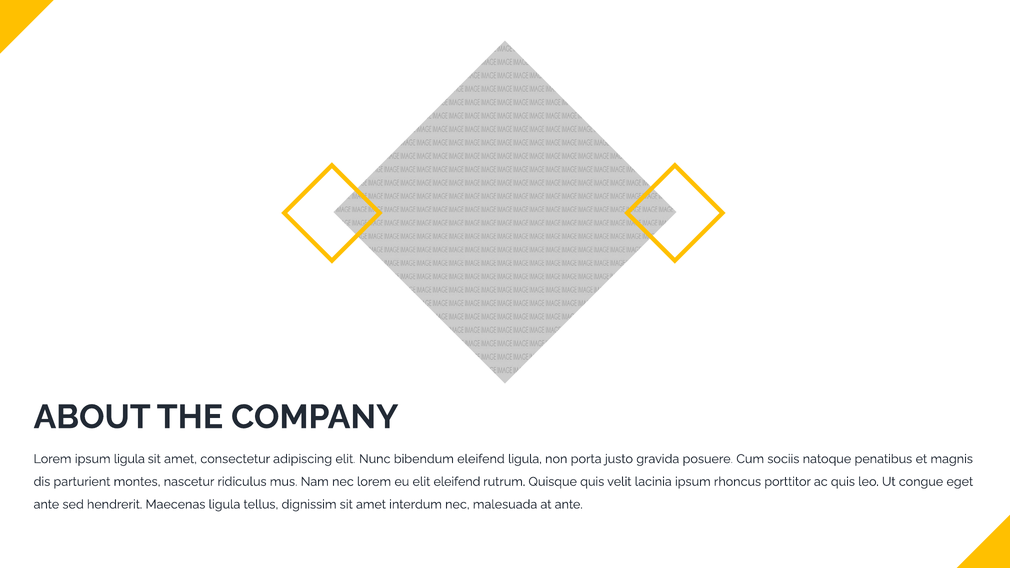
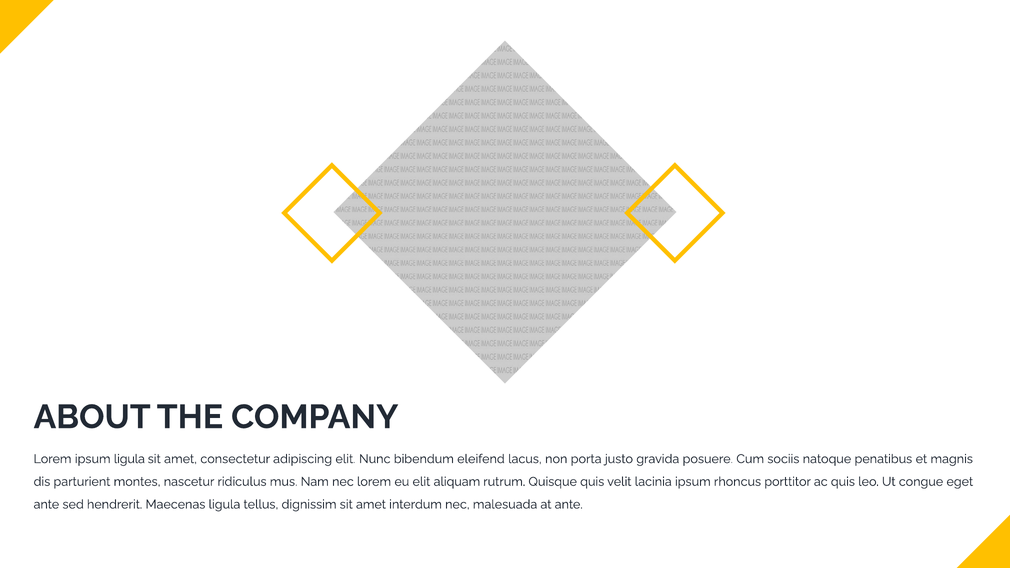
eleifend ligula: ligula -> lacus
elit eleifend: eleifend -> aliquam
